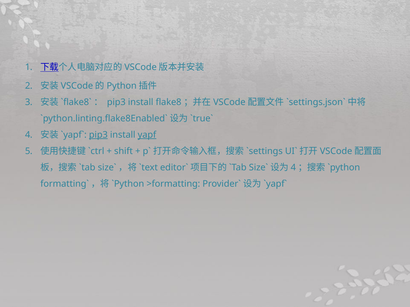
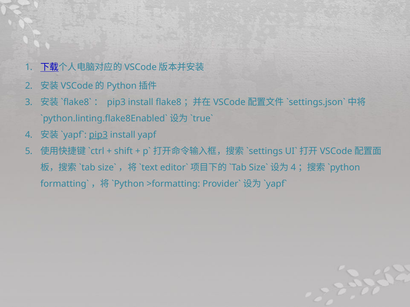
yapf underline: present -> none
